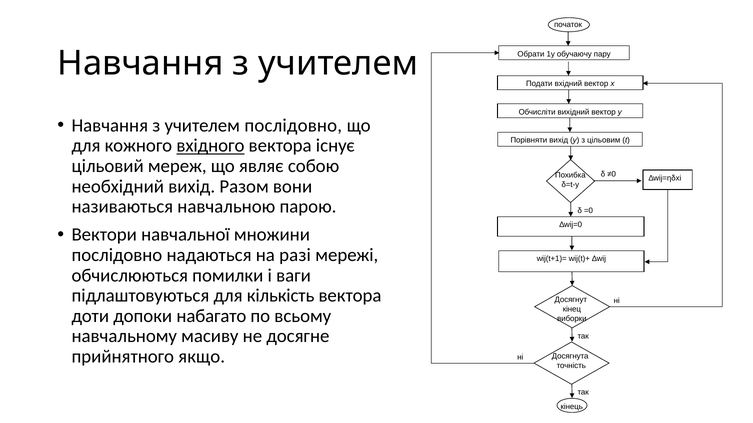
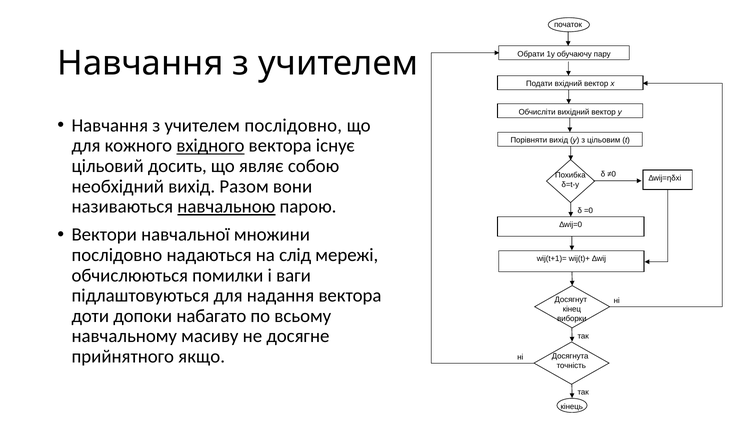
мереж: мереж -> досить
навчальною underline: none -> present
разі: разі -> слід
кількість: кількість -> надання
